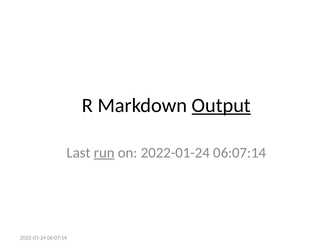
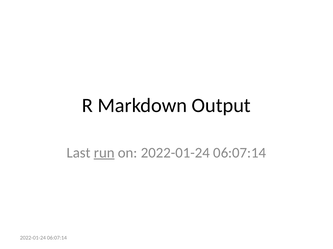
Output underline: present -> none
